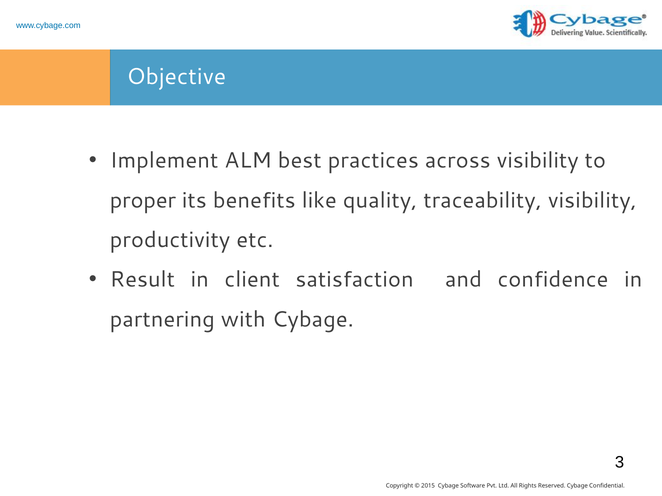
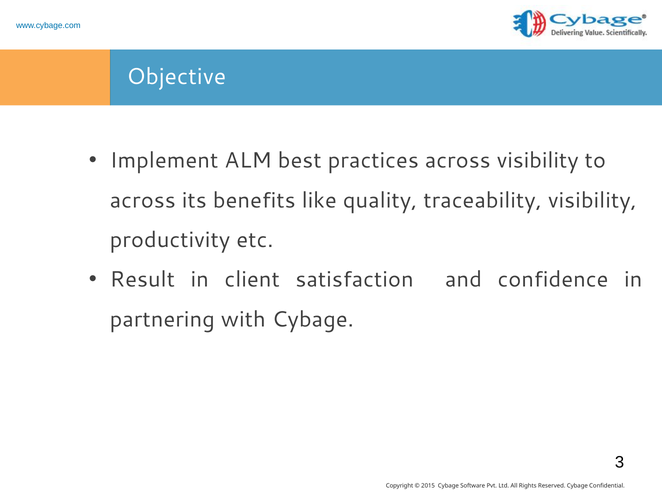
proper at (143, 200): proper -> across
